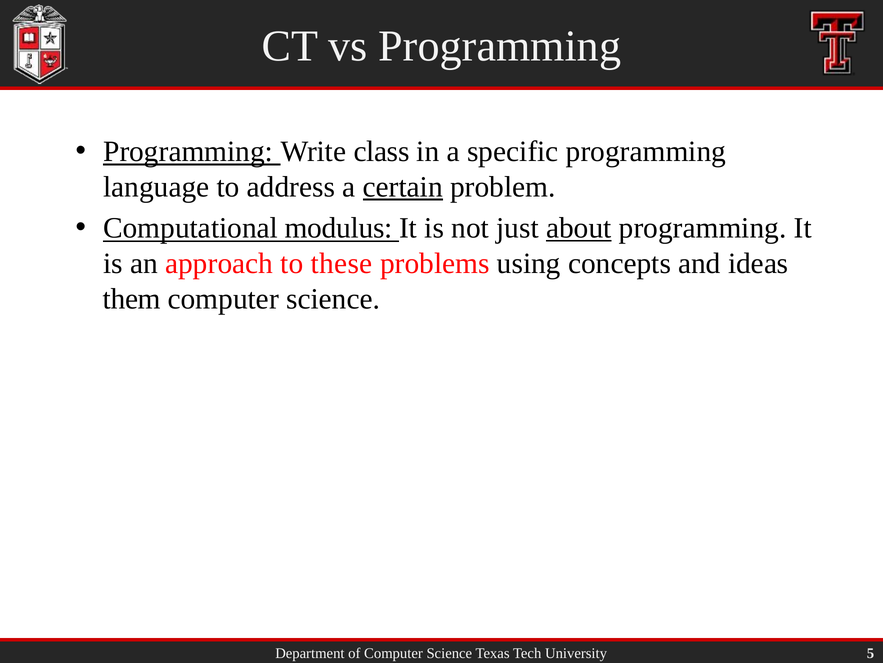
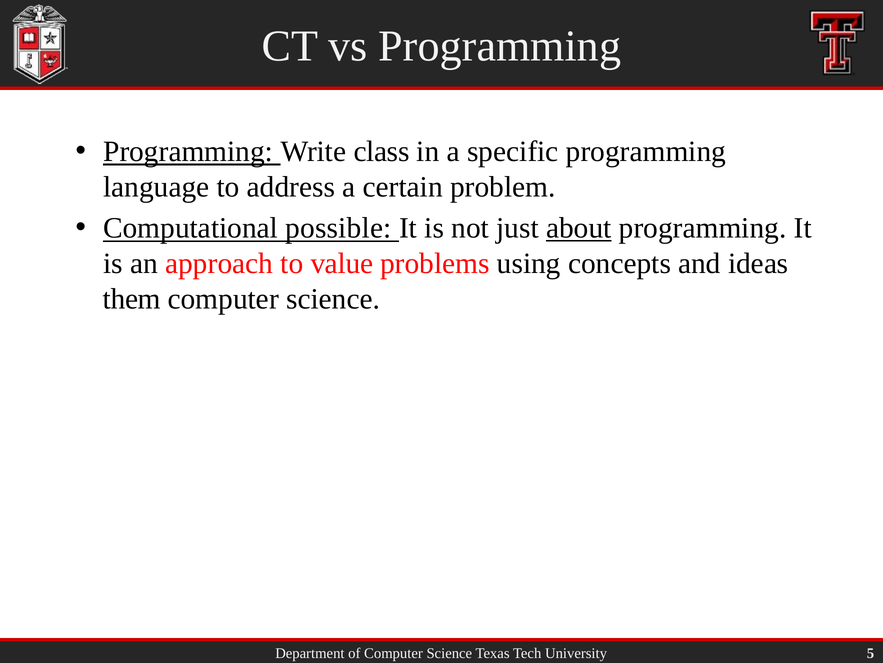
certain underline: present -> none
modulus: modulus -> possible
these: these -> value
